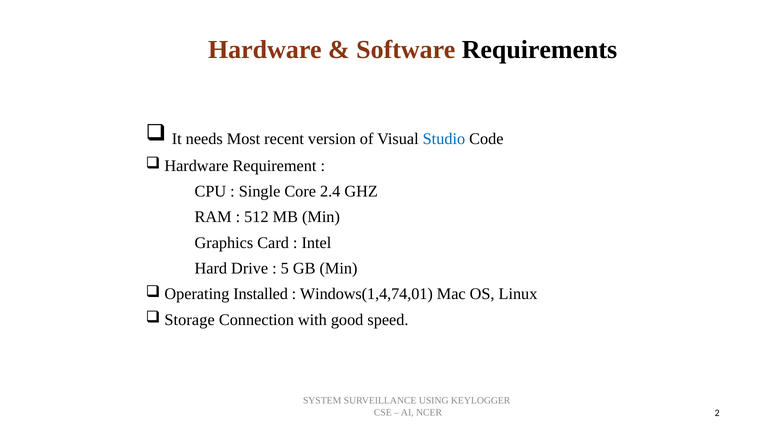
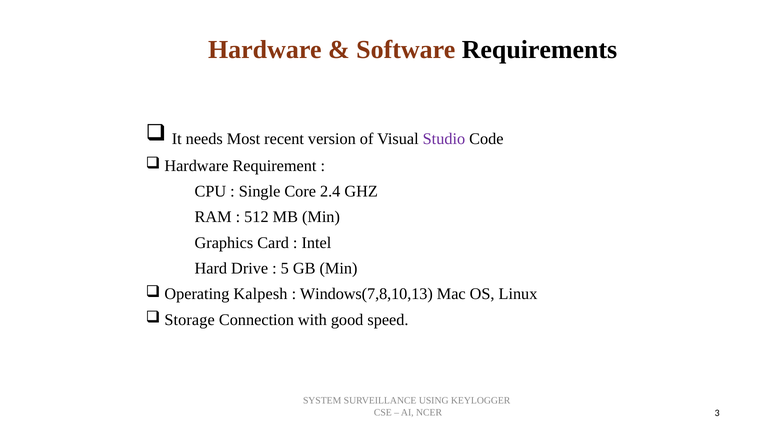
Studio colour: blue -> purple
Installed: Installed -> Kalpesh
Windows(1,4,74,01: Windows(1,4,74,01 -> Windows(7,8,10,13
2: 2 -> 3
